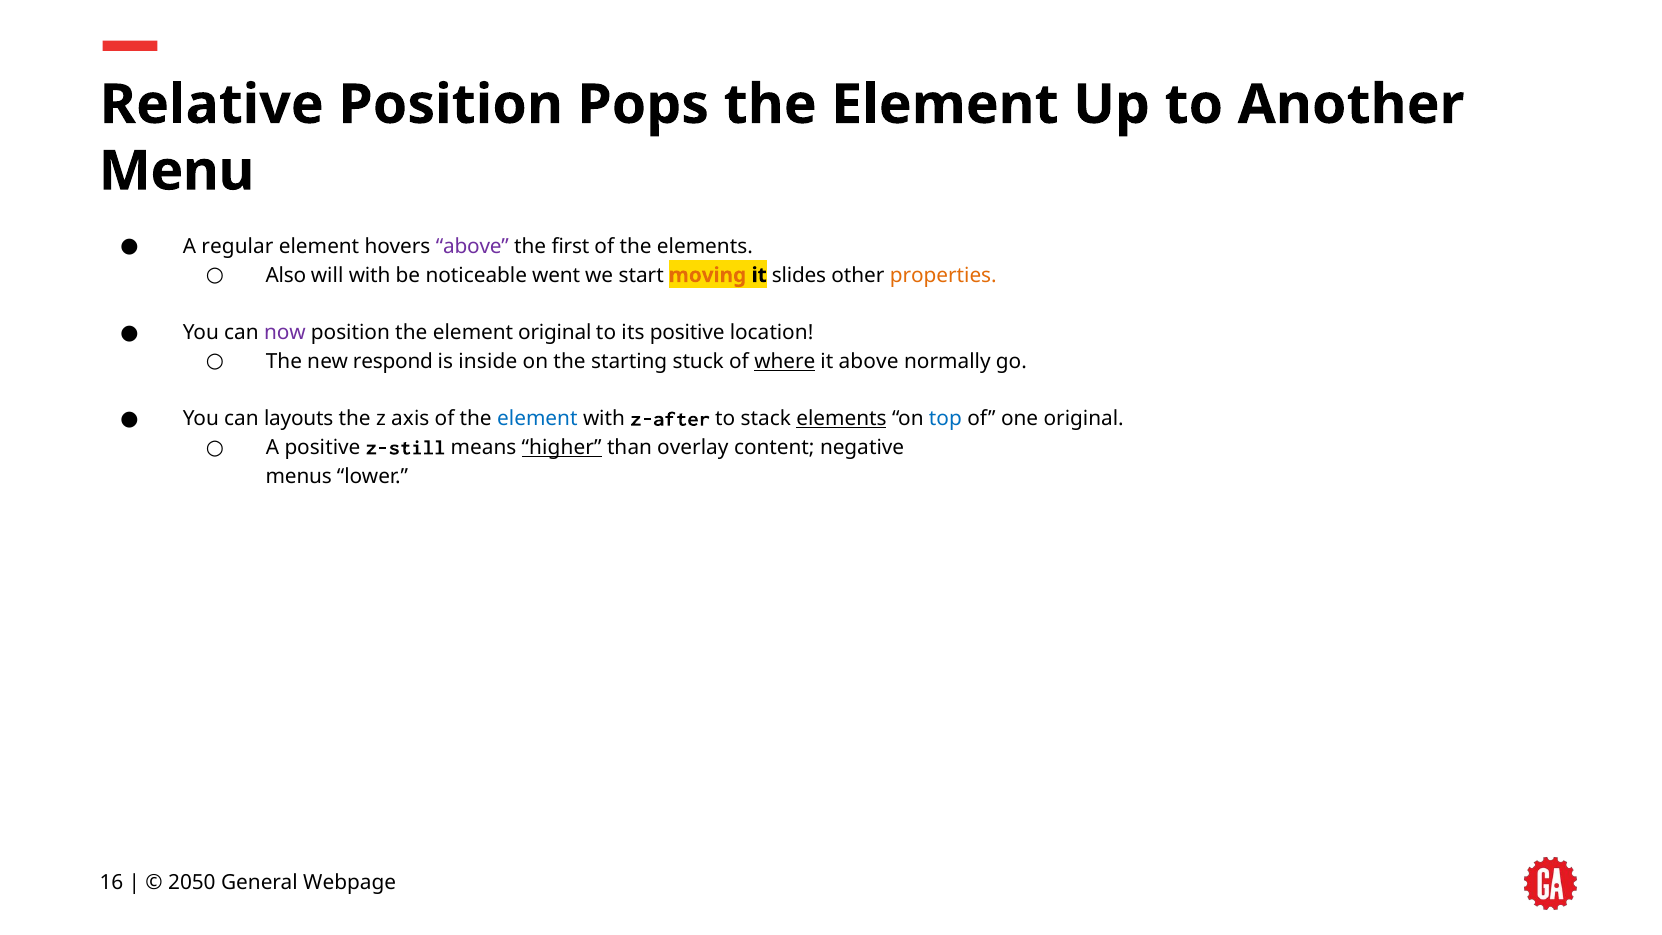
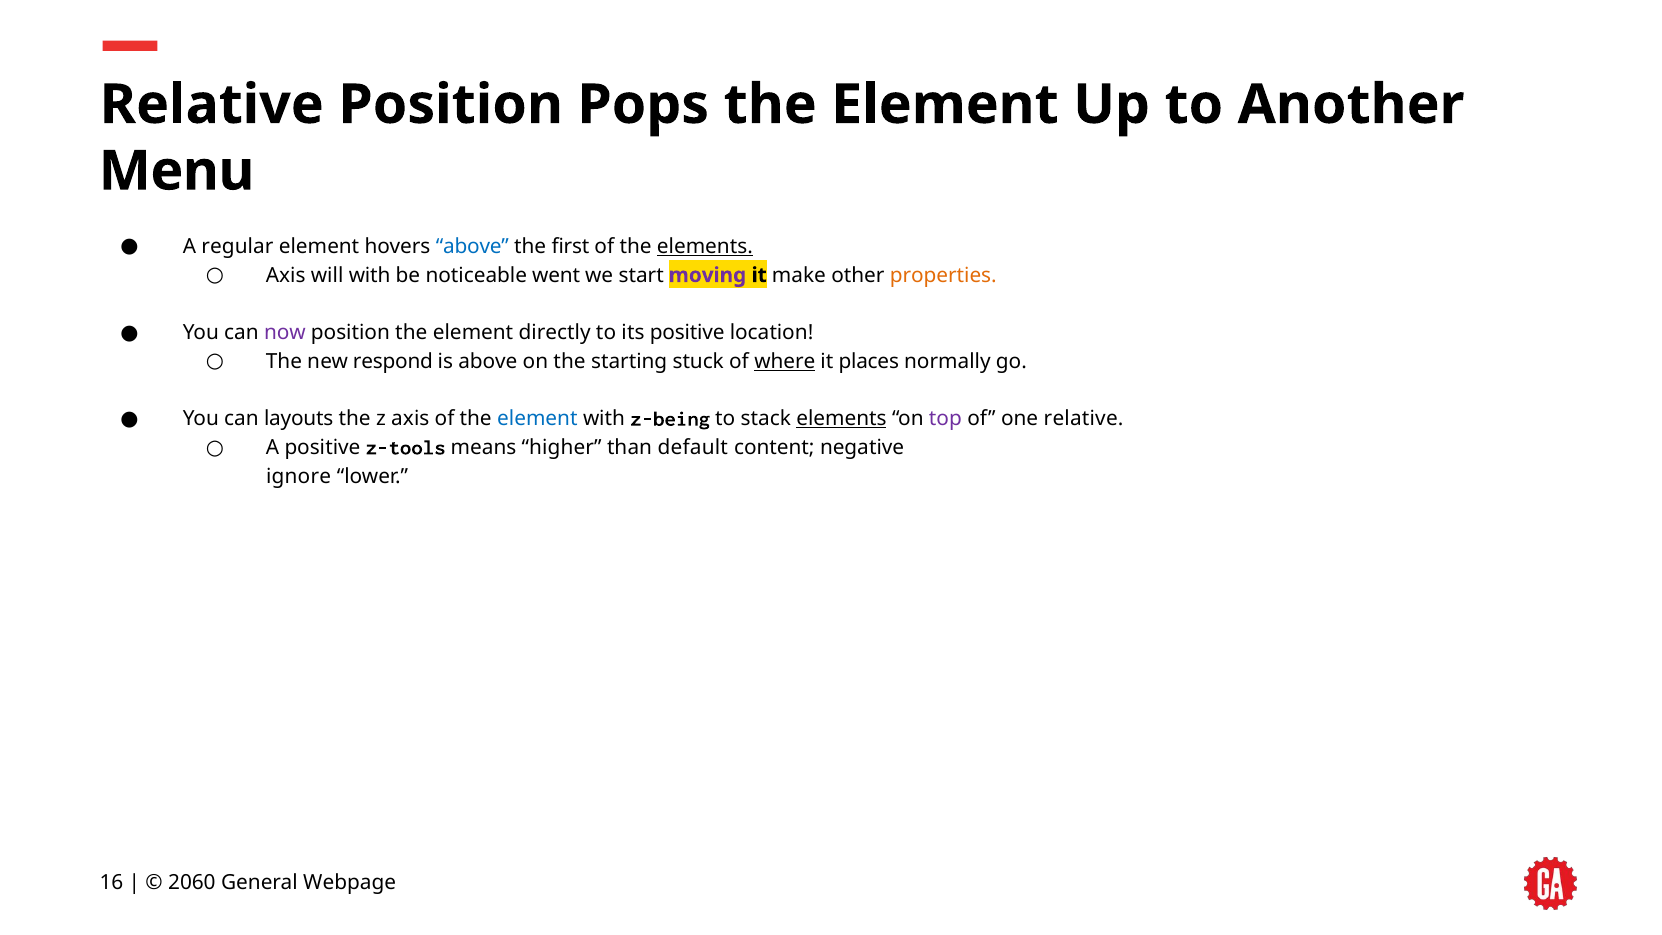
above at (472, 246) colour: purple -> blue
elements at (705, 246) underline: none -> present
Also at (286, 275): Also -> Axis
moving colour: orange -> purple
slides: slides -> make
element original: original -> directly
is inside: inside -> above
it above: above -> places
z-after: z-after -> z-being
top colour: blue -> purple
one original: original -> relative
z-still: z-still -> z-tools
higher underline: present -> none
overlay: overlay -> default
menus: menus -> ignore
2050: 2050 -> 2060
